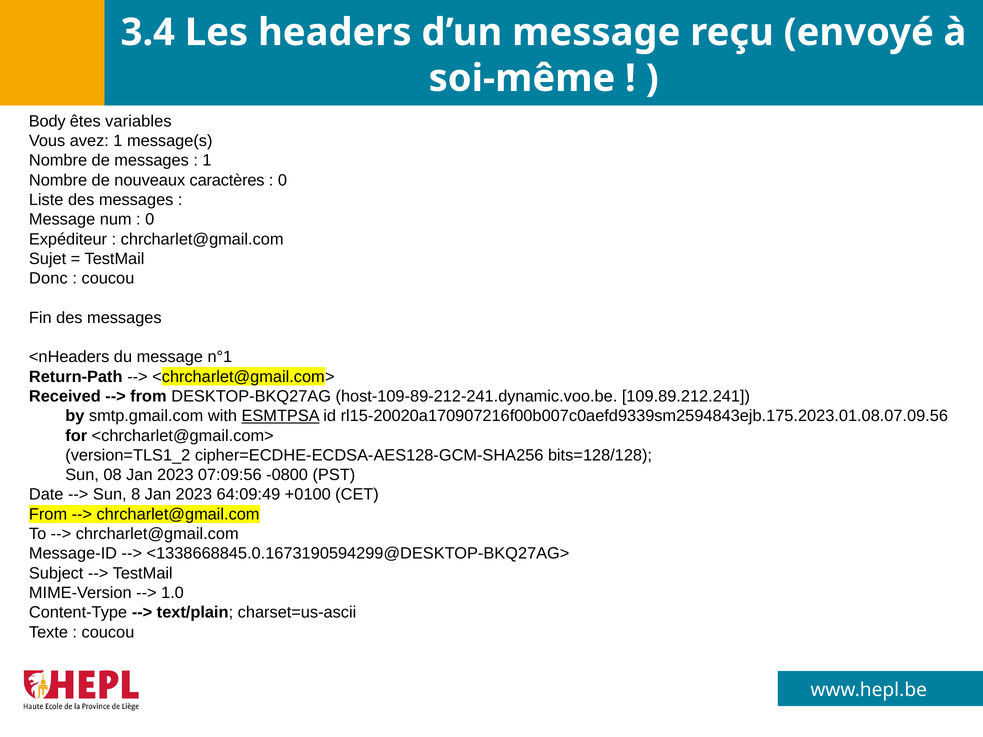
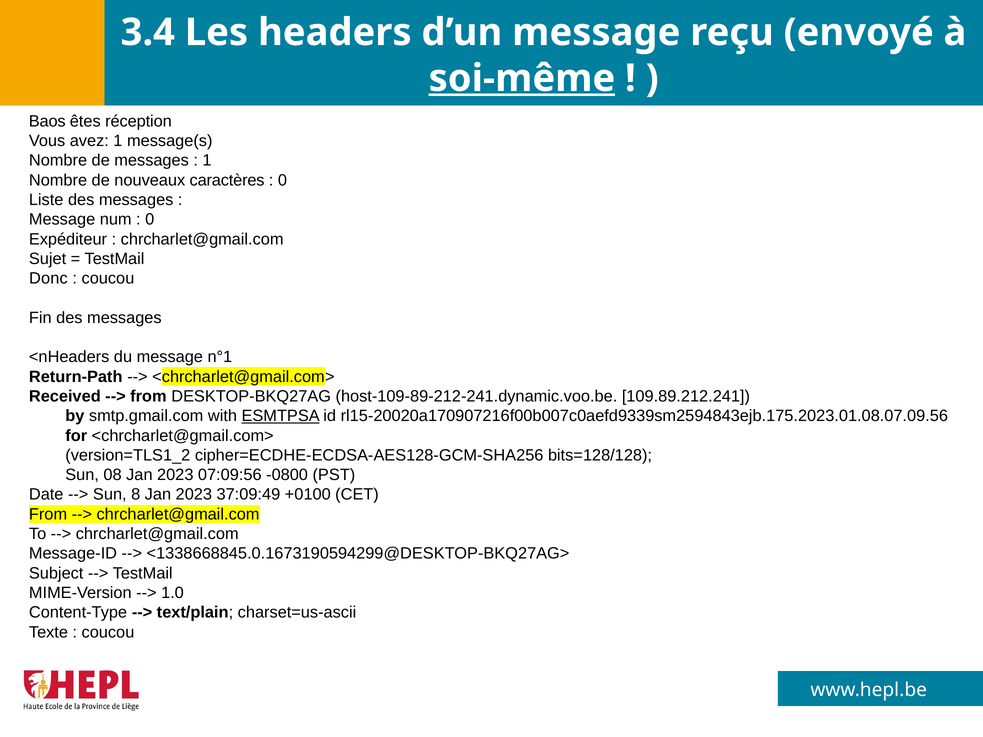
soi-même underline: none -> present
Body: Body -> Baos
variables: variables -> réception
64:09:49: 64:09:49 -> 37:09:49
